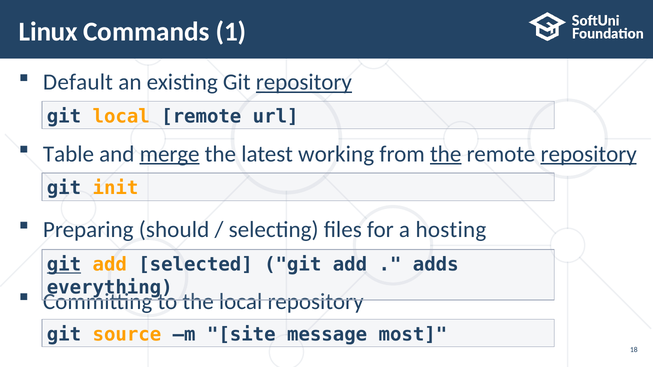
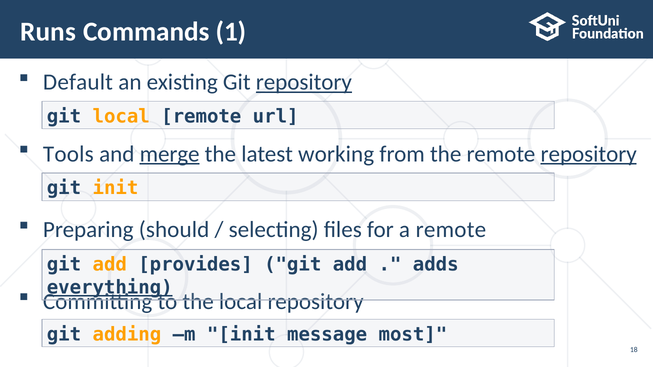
Linux: Linux -> Runs
Table: Table -> Tools
the at (446, 154) underline: present -> none
a hosting: hosting -> remote
git at (64, 265) underline: present -> none
selected: selected -> provides
everything underline: none -> present
source: source -> adding
m site: site -> init
